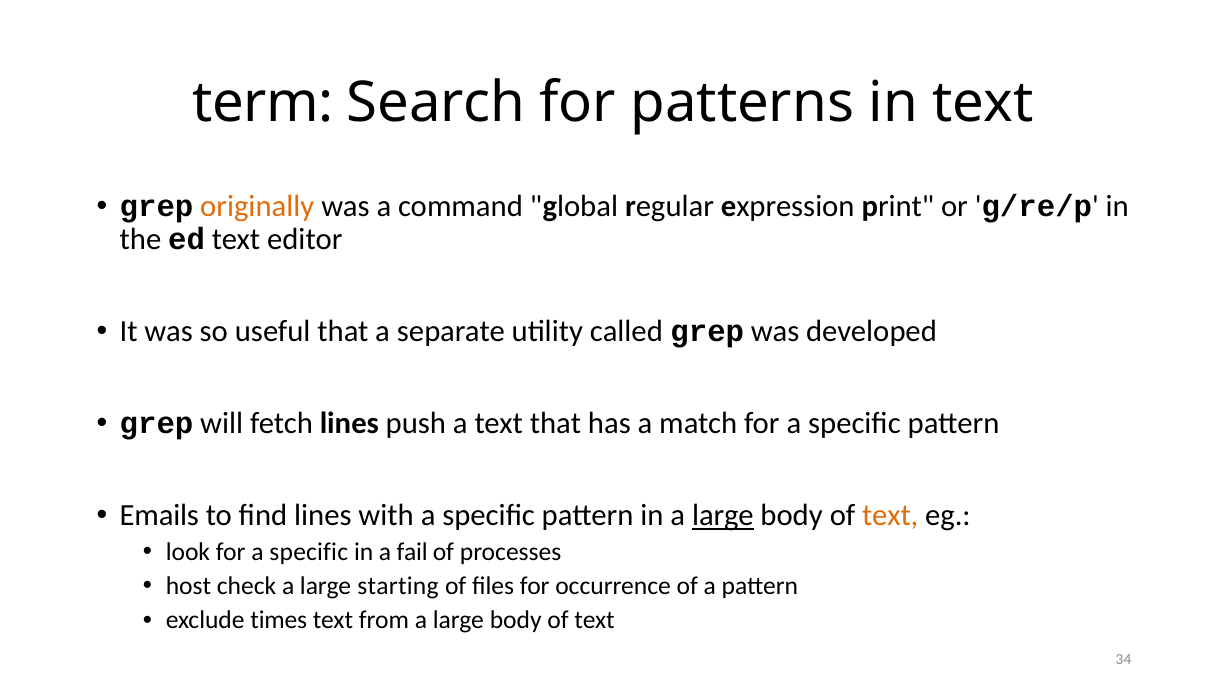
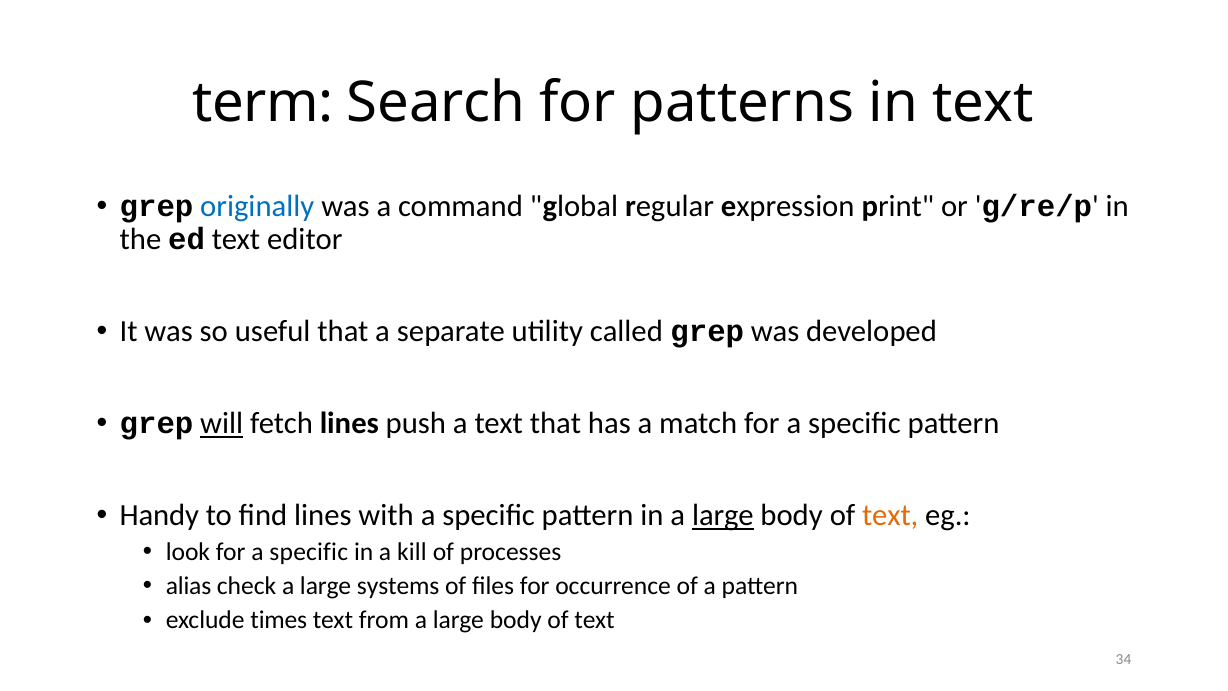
originally colour: orange -> blue
will underline: none -> present
Emails: Emails -> Handy
fail: fail -> kill
host: host -> alias
starting: starting -> systems
